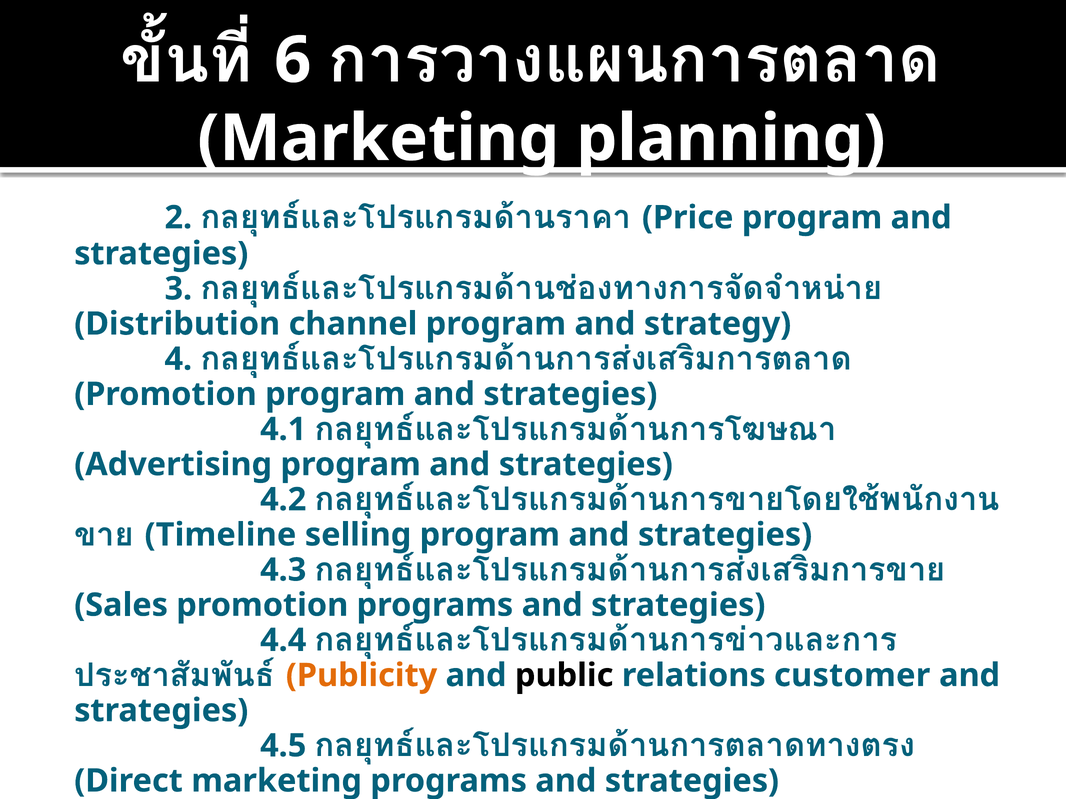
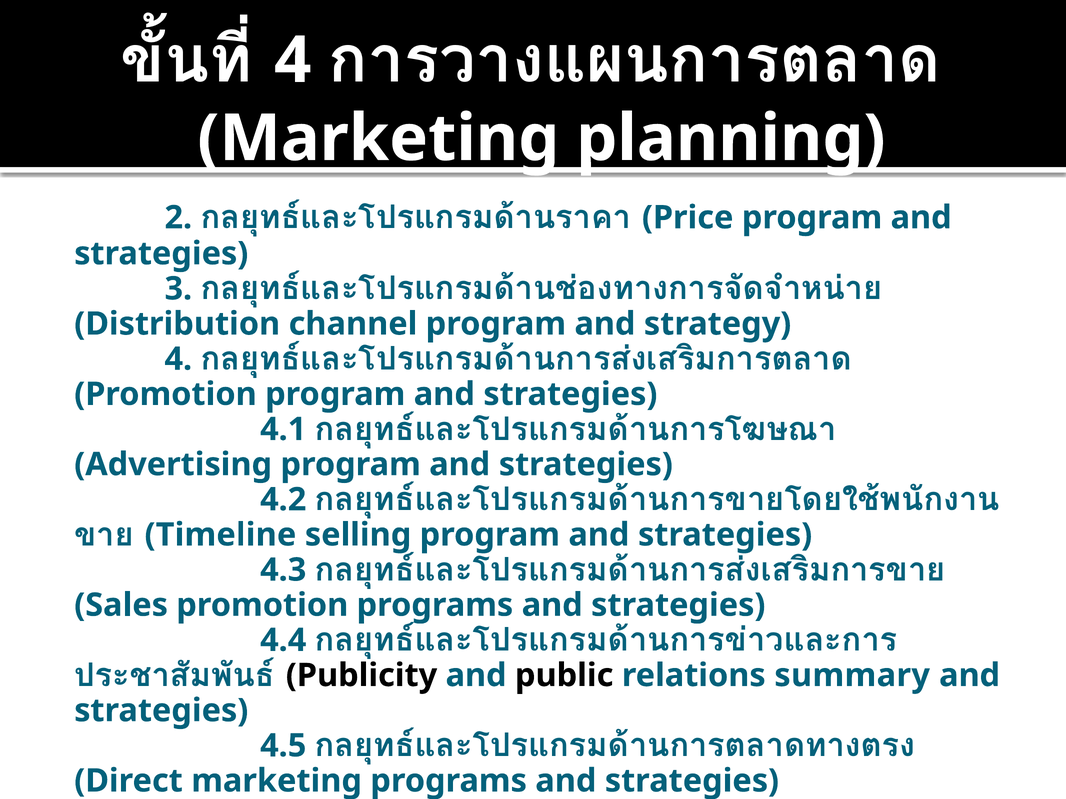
6 at (293, 61): 6 -> 4
Publicity colour: orange -> black
customer: customer -> summary
